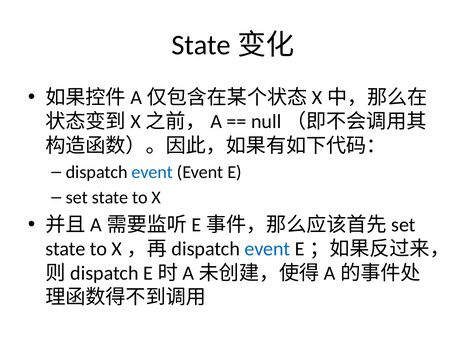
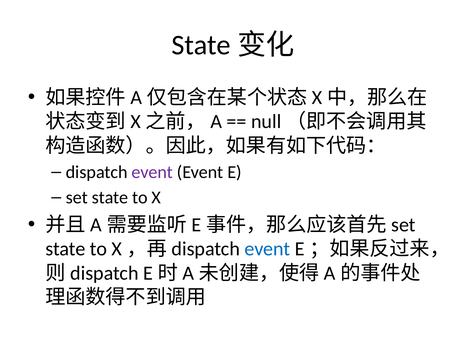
event at (152, 172) colour: blue -> purple
